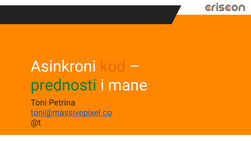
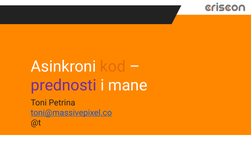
prednosti colour: green -> purple
